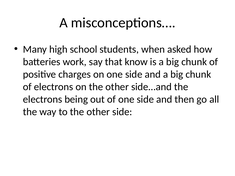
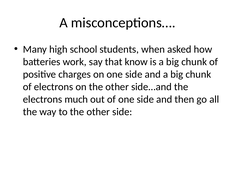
being: being -> much
